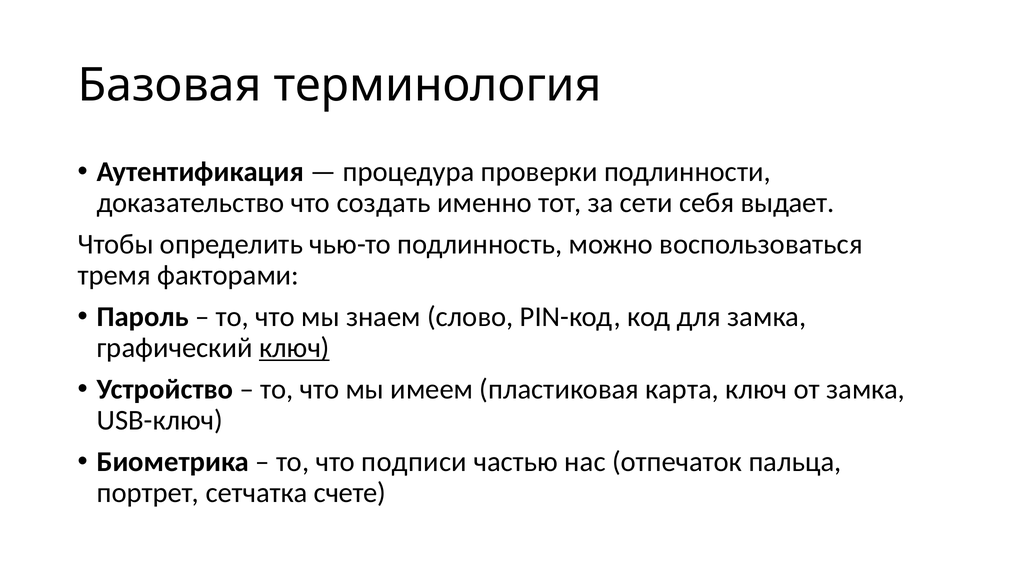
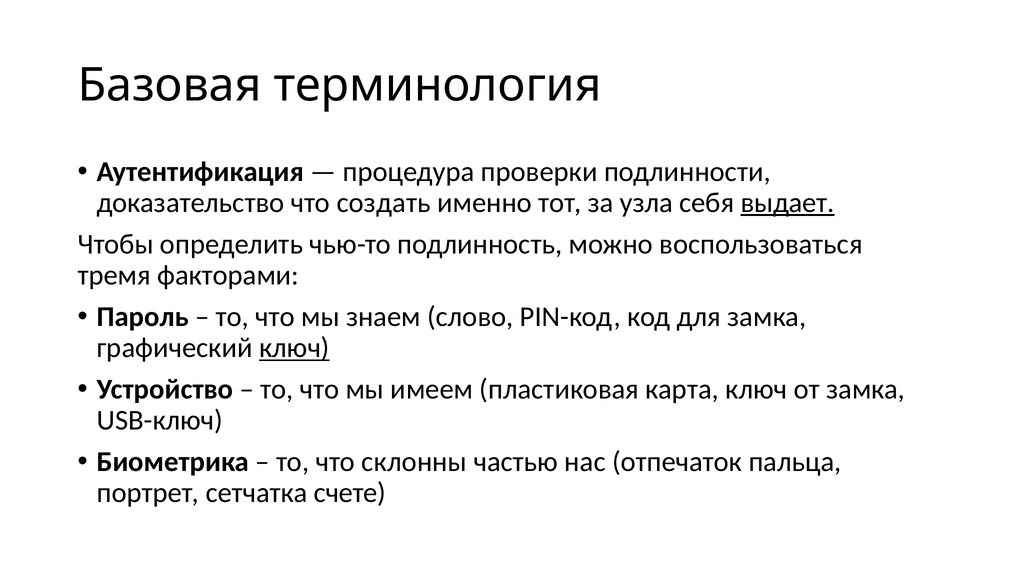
сети: сети -> узла
выдает underline: none -> present
подписи: подписи -> склонны
